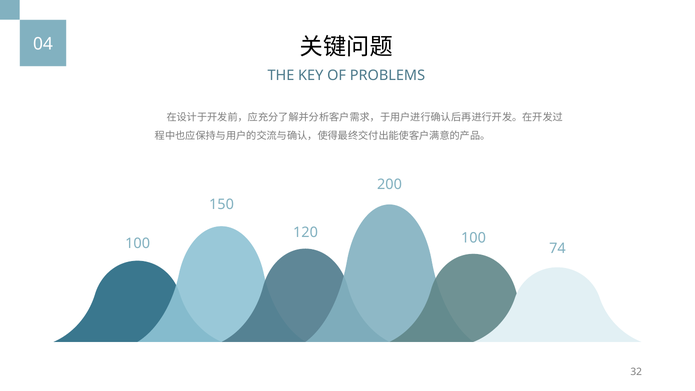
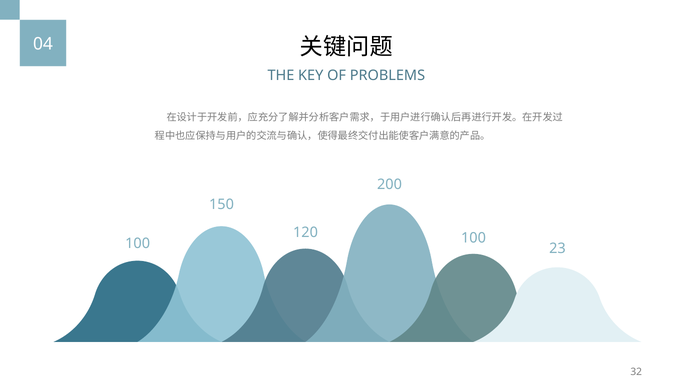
74: 74 -> 23
